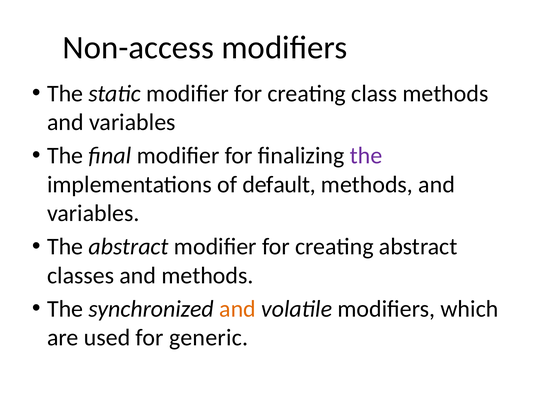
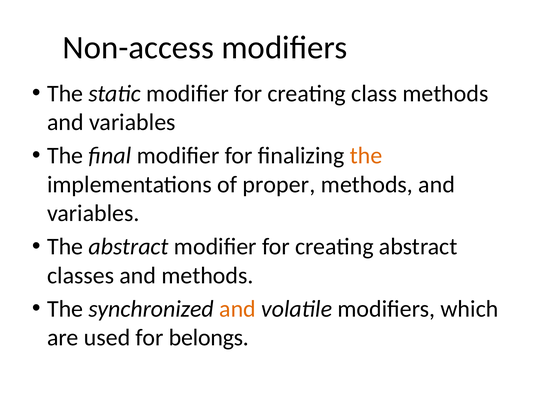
the at (366, 156) colour: purple -> orange
default: default -> proper
generic: generic -> belongs
